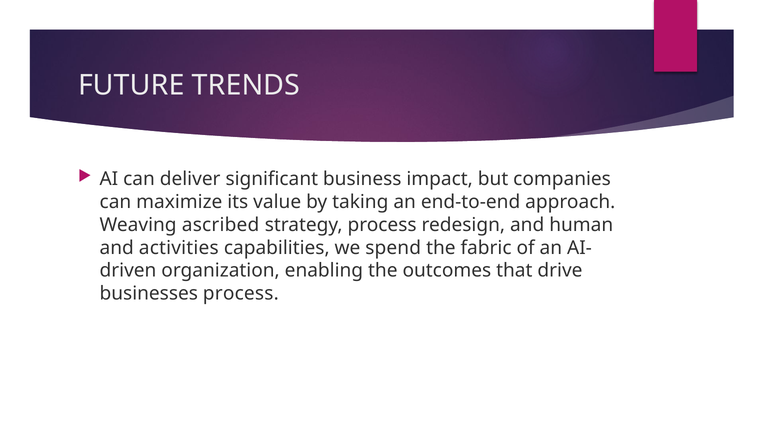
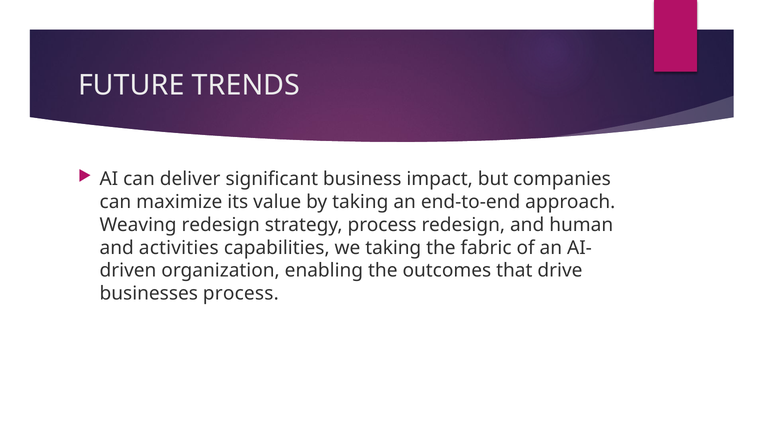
Weaving ascribed: ascribed -> redesign
we spend: spend -> taking
